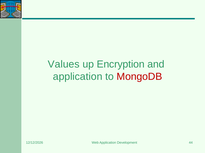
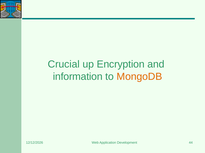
Values: Values -> Crucial
application at (78, 77): application -> information
MongoDB colour: red -> orange
